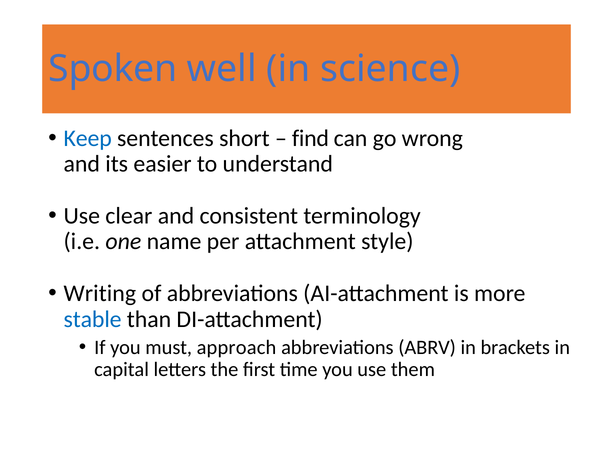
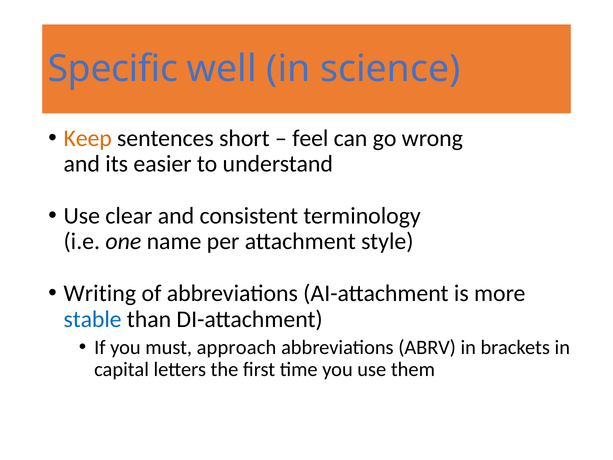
Spoken: Spoken -> Specific
Keep colour: blue -> orange
find: find -> feel
